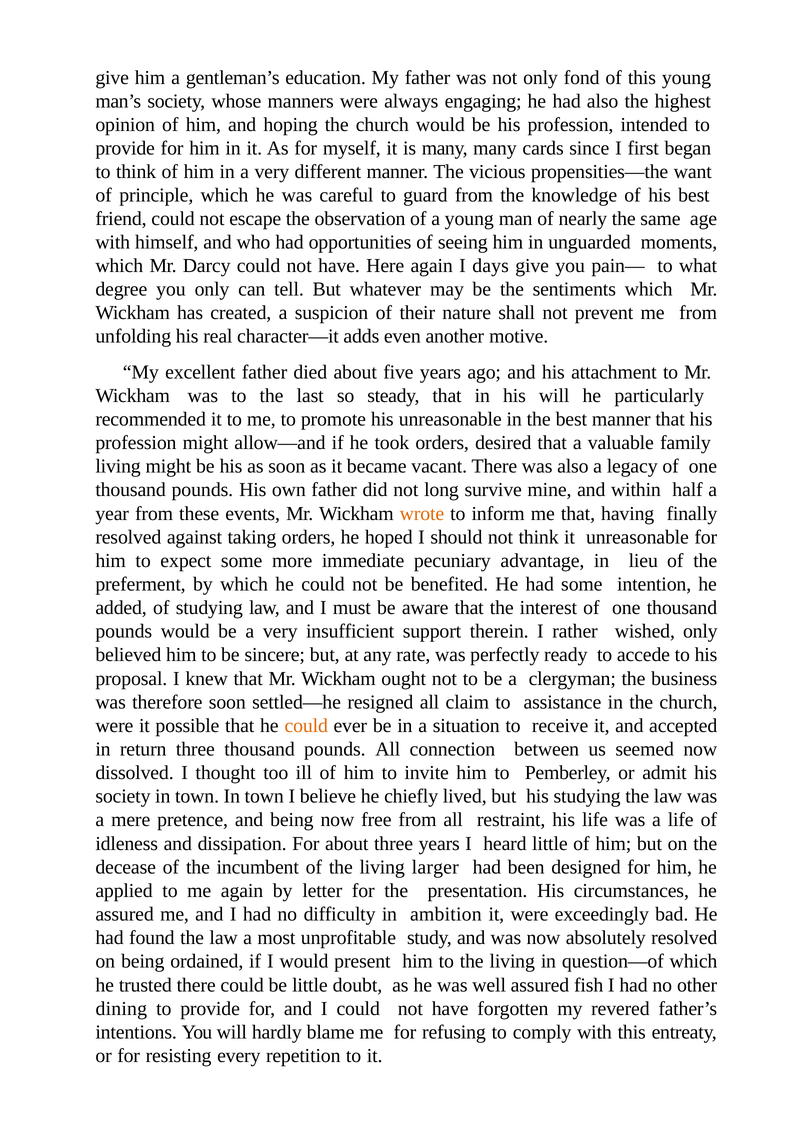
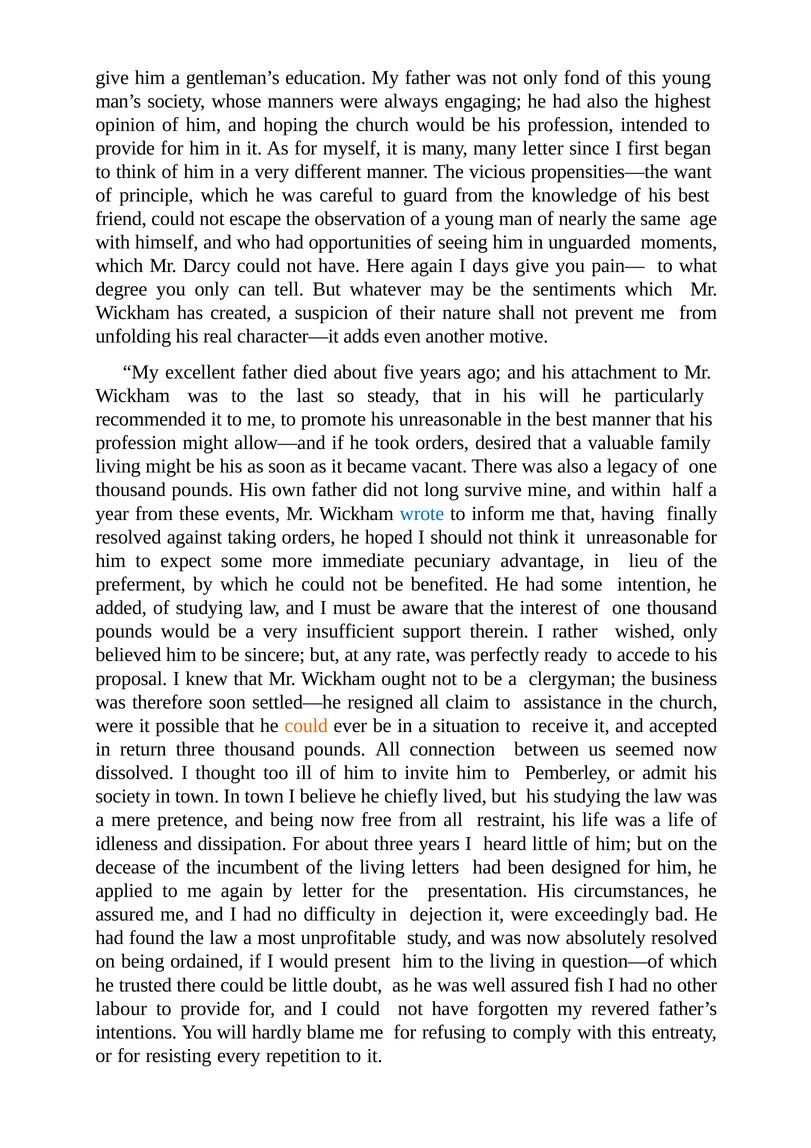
many cards: cards -> letter
wrote colour: orange -> blue
larger: larger -> letters
ambition: ambition -> dejection
dining: dining -> labour
